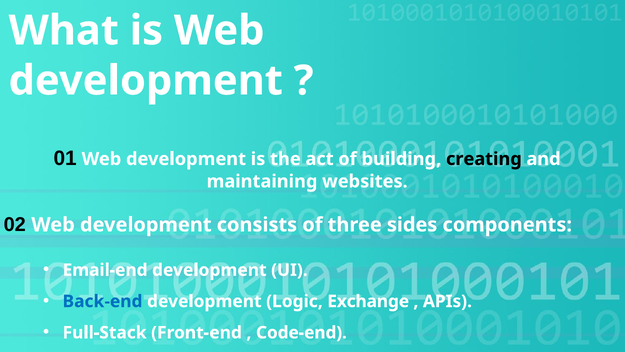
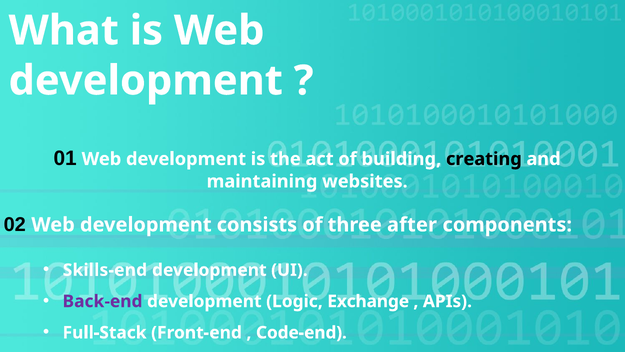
sides: sides -> after
Email-end: Email-end -> Skills-end
Back-end colour: blue -> purple
